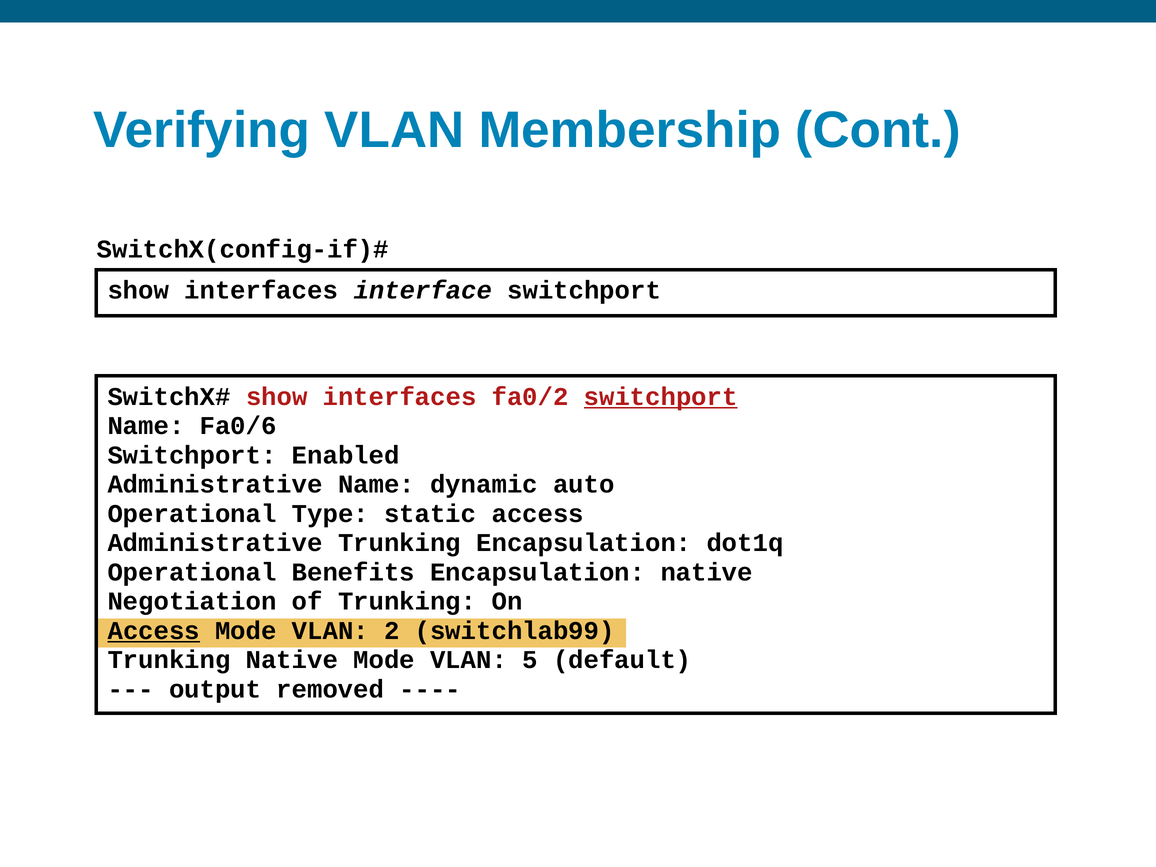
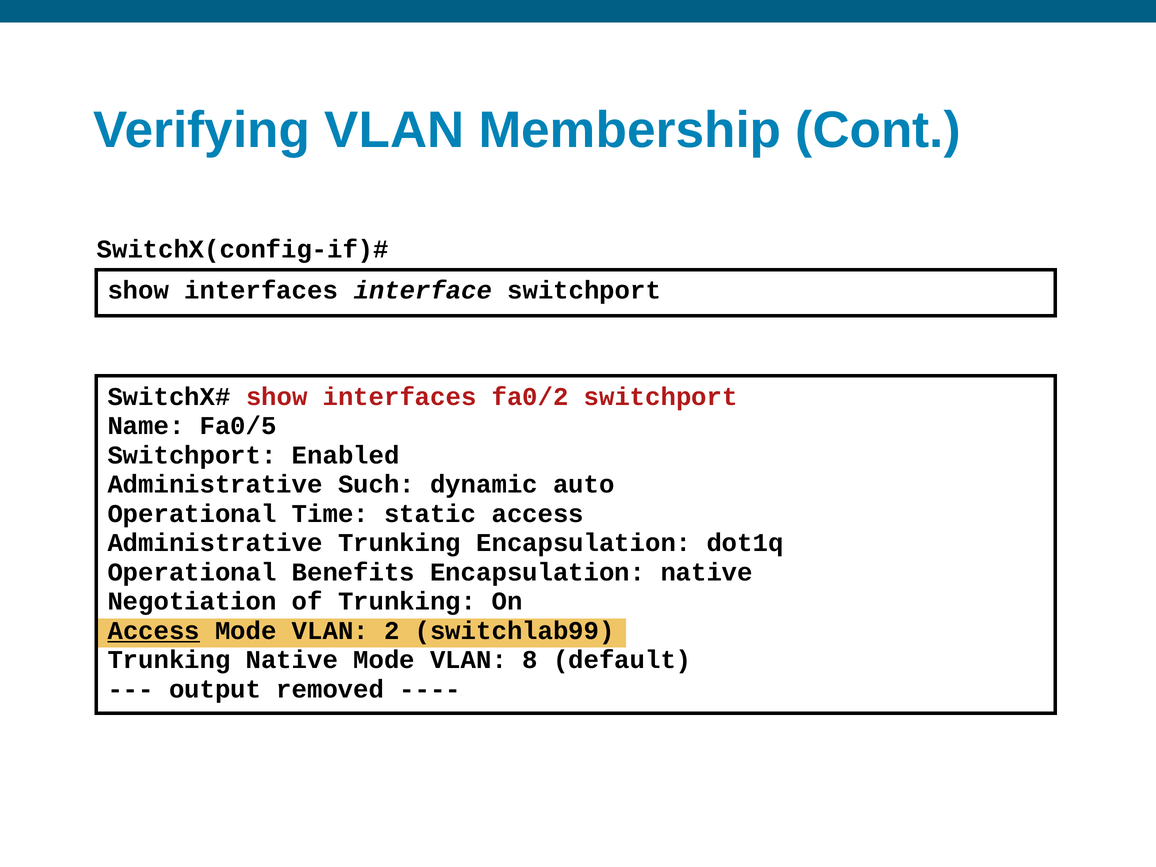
switchport at (661, 397) underline: present -> none
Fa0/6: Fa0/6 -> Fa0/5
Administrative Name: Name -> Such
Type: Type -> Time
5: 5 -> 8
